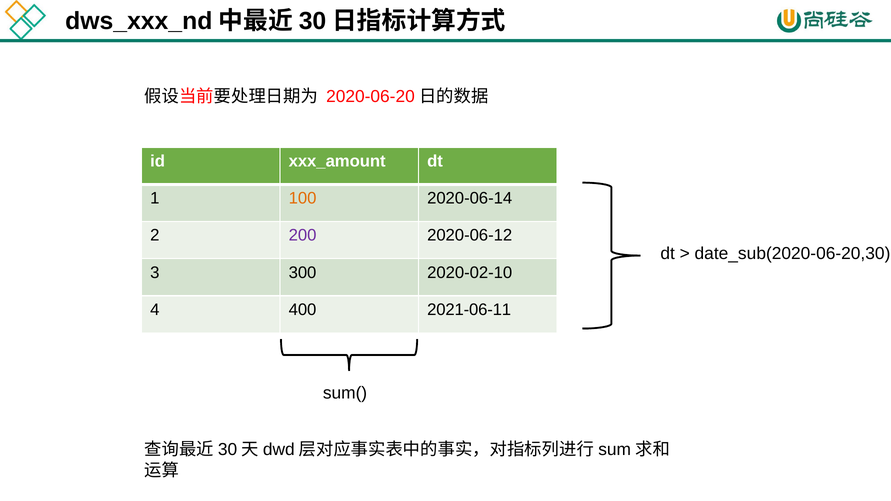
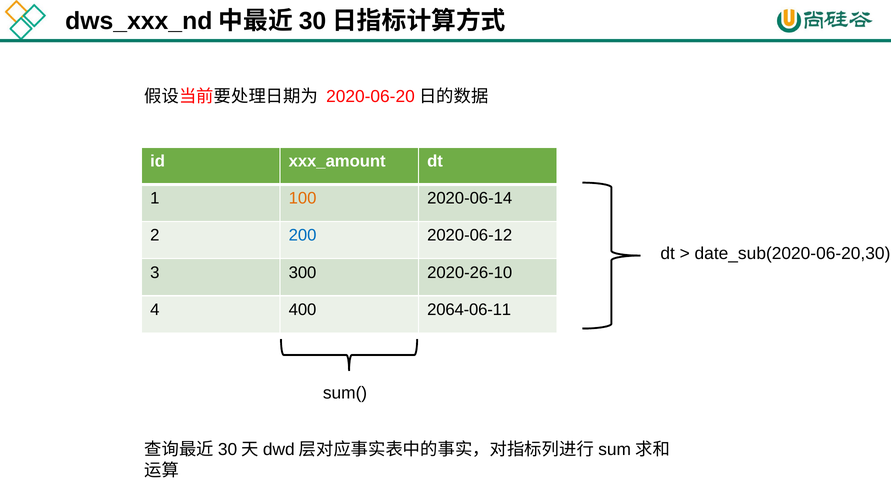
200 colour: purple -> blue
2020-02-10: 2020-02-10 -> 2020-26-10
2021-06-11: 2021-06-11 -> 2064-06-11
